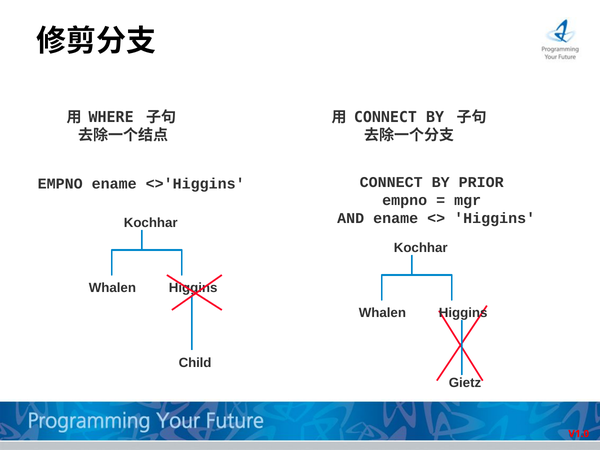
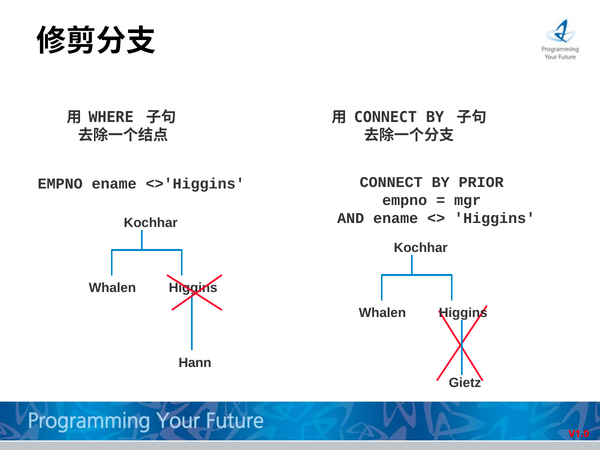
Child: Child -> Hann
